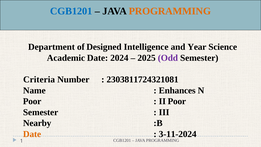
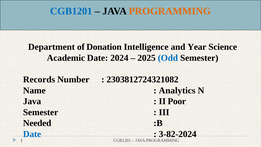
Designed: Designed -> Donation
Odd colour: purple -> blue
Criteria: Criteria -> Records
2303811724321081: 2303811724321081 -> 2303812724321082
Enhances: Enhances -> Analytics
Poor at (32, 101): Poor -> Java
Nearby: Nearby -> Needed
Date at (32, 134) colour: orange -> blue
3-11-2024: 3-11-2024 -> 3-82-2024
